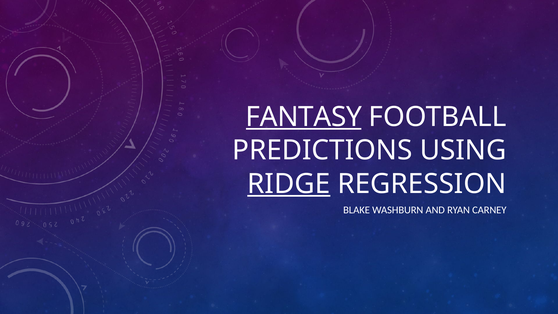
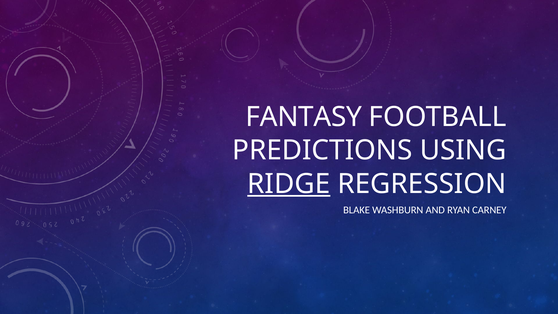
FANTASY underline: present -> none
